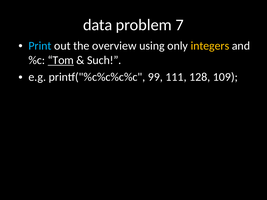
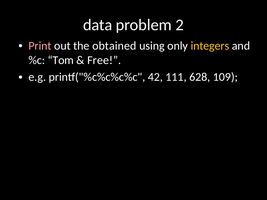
7: 7 -> 2
Print colour: light blue -> pink
overview: overview -> obtained
Tom underline: present -> none
Such: Such -> Free
99: 99 -> 42
128: 128 -> 628
